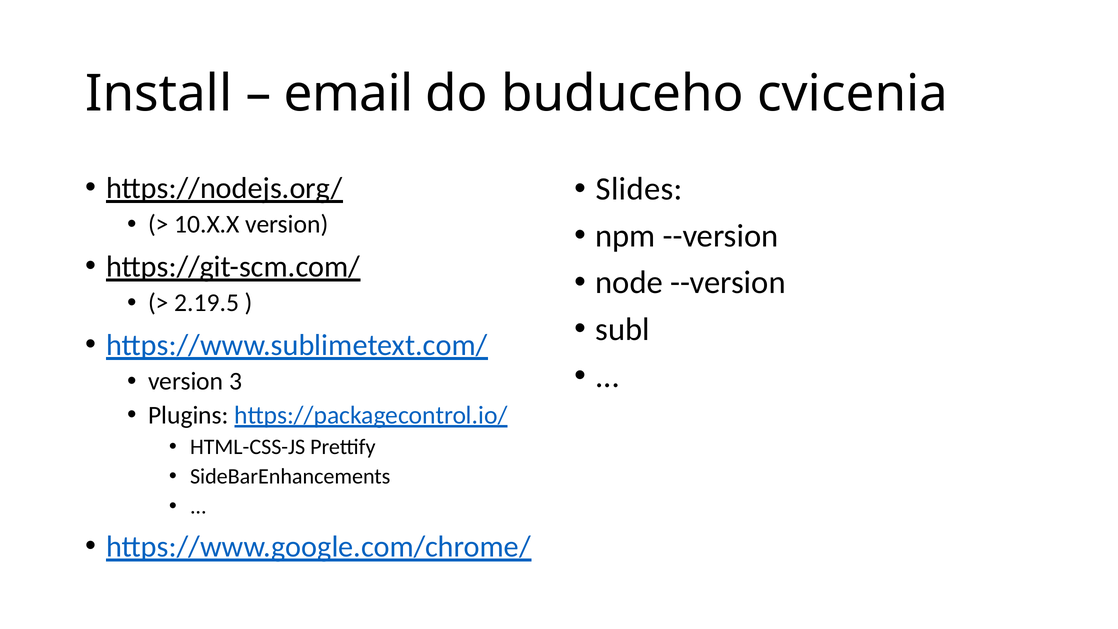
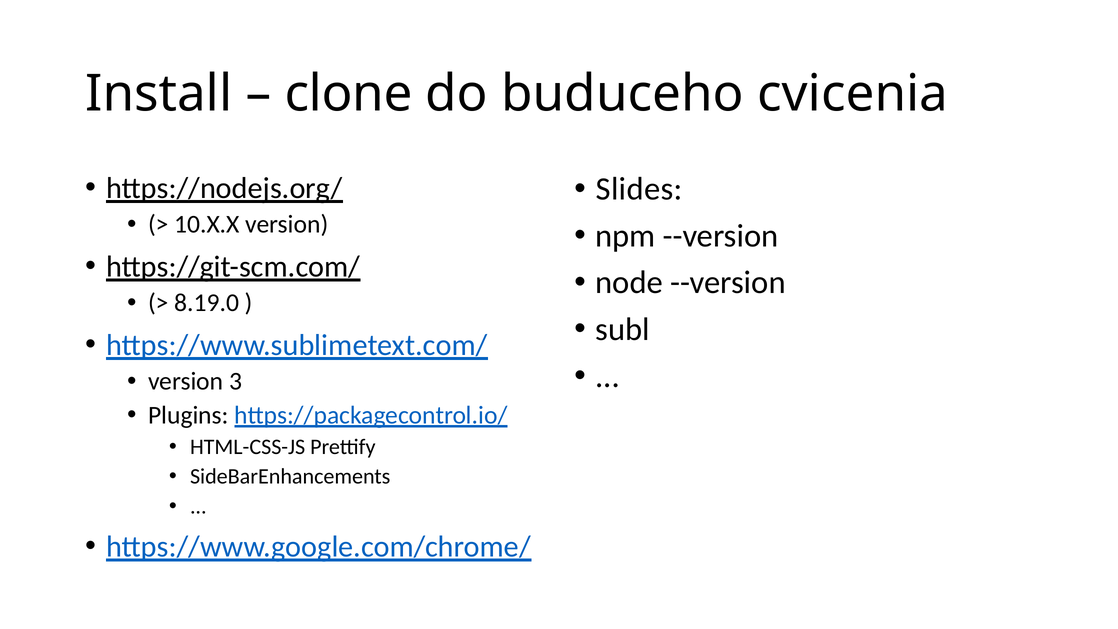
email: email -> clone
2.19.5: 2.19.5 -> 8.19.0
